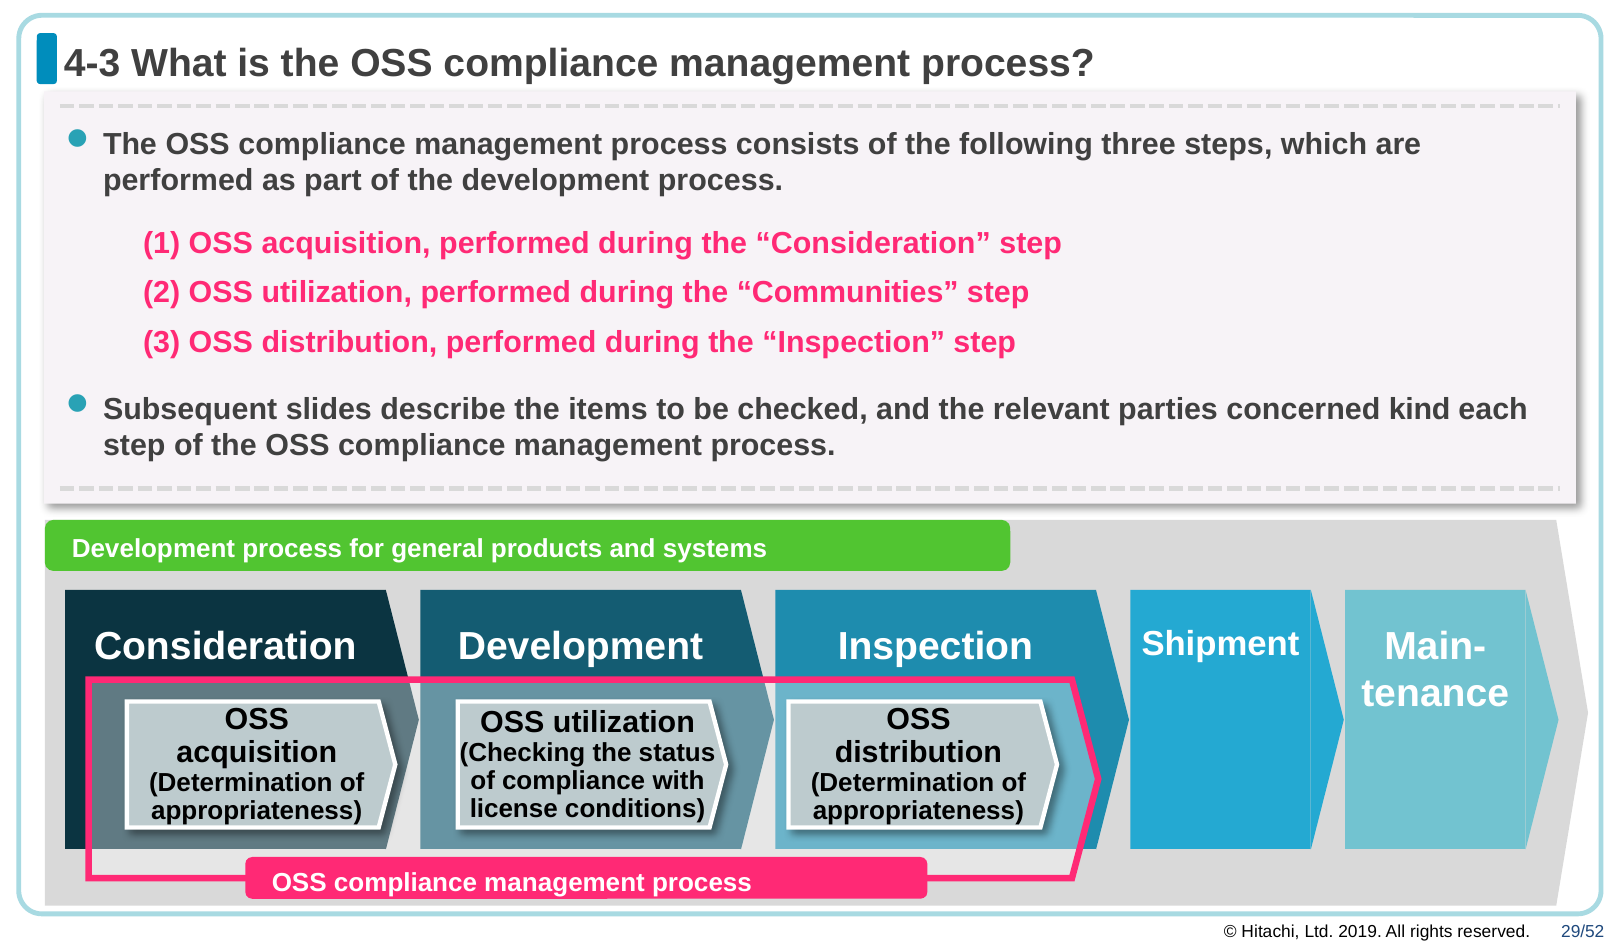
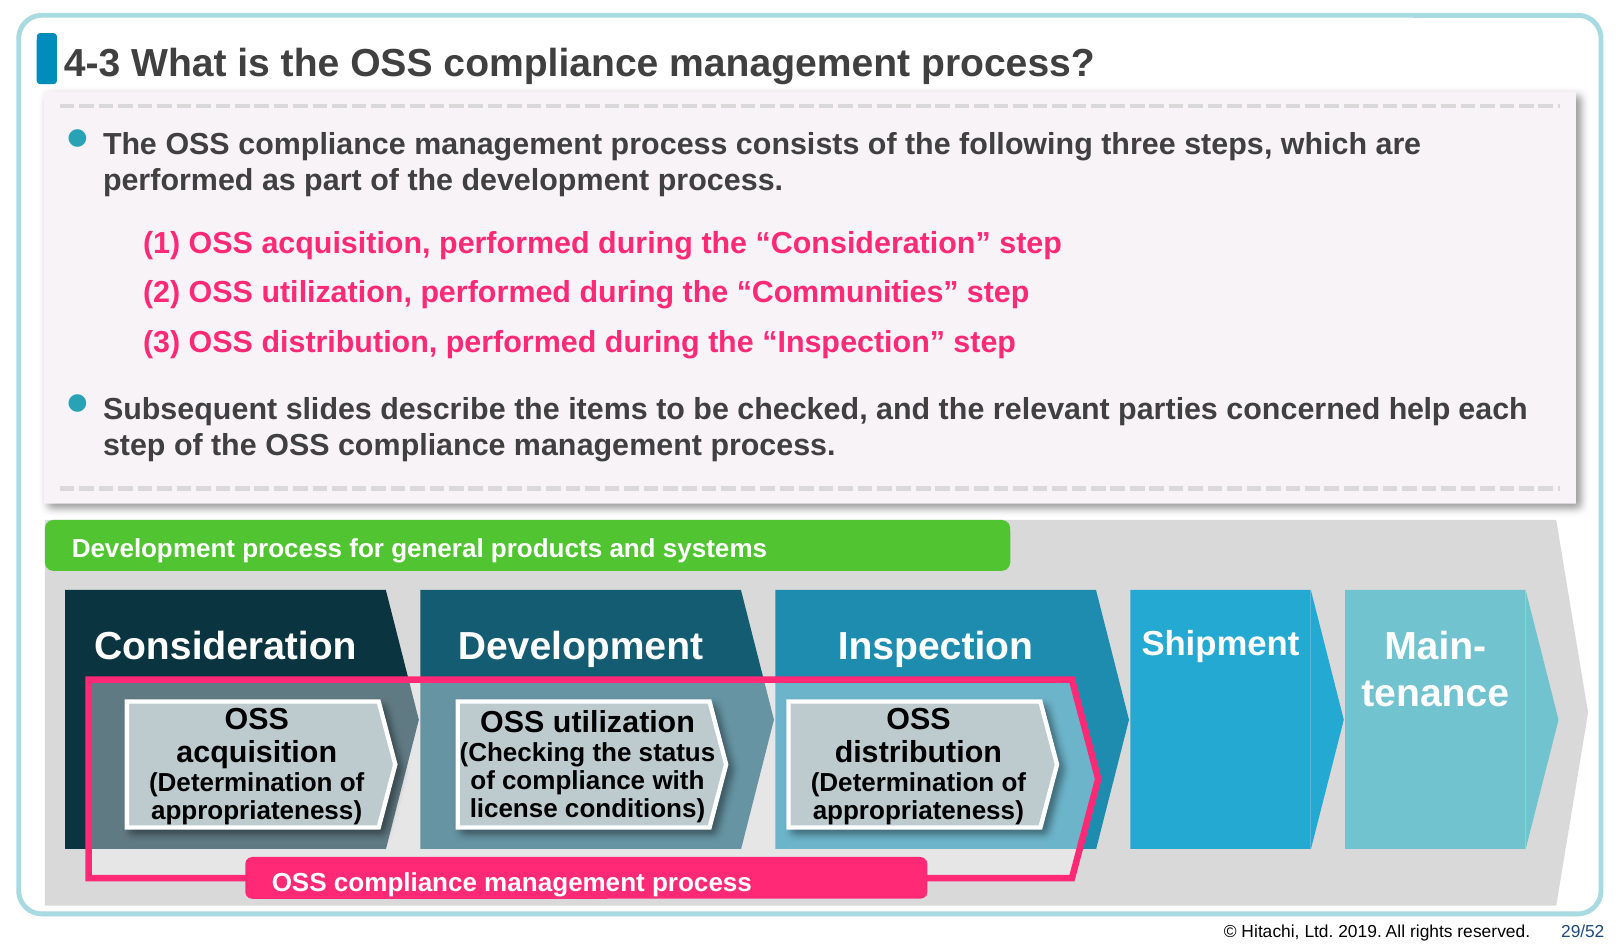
kind: kind -> help
